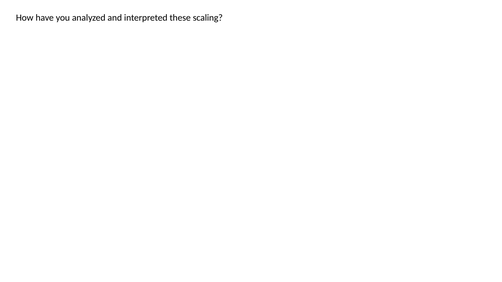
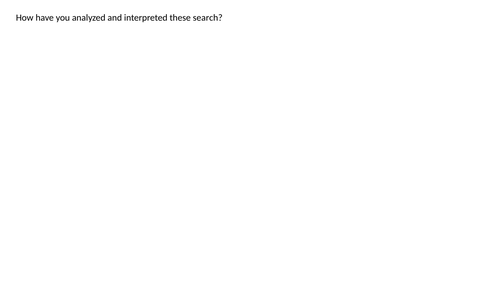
scaling: scaling -> search
